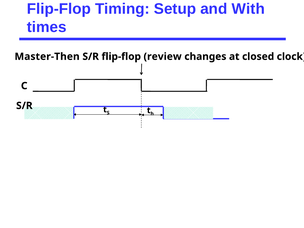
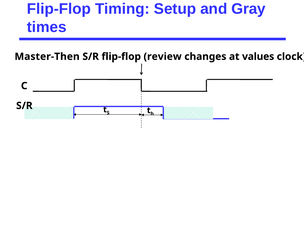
With: With -> Gray
closed: closed -> values
